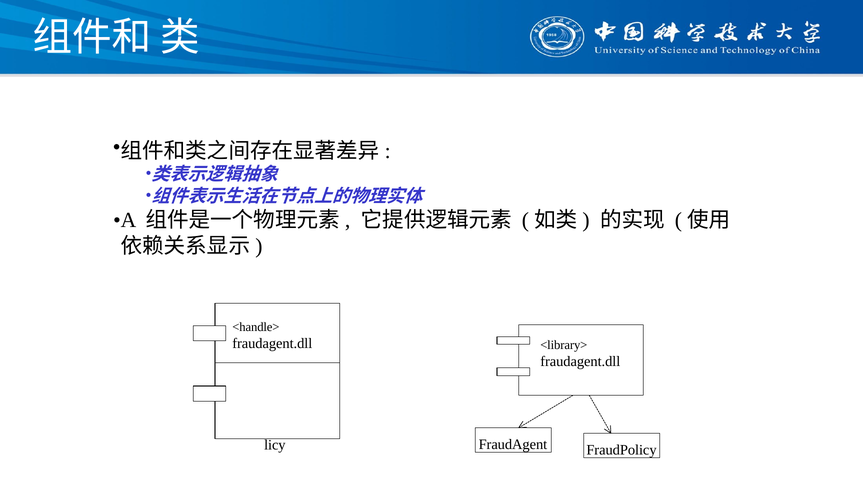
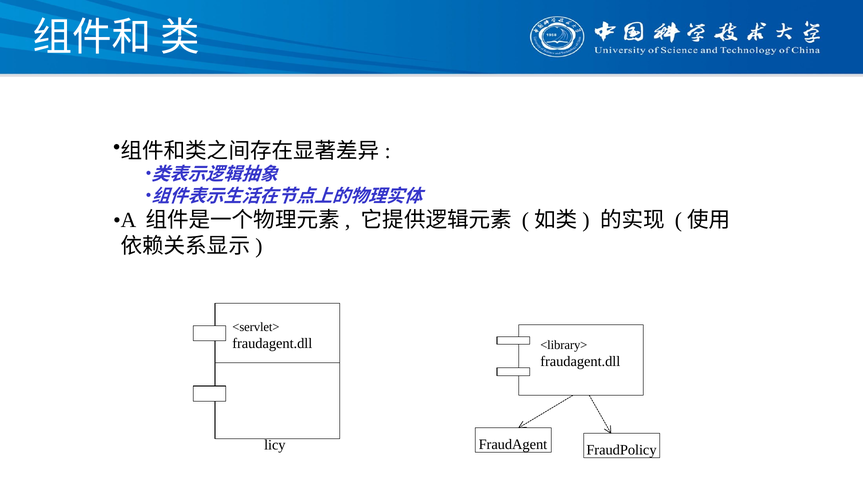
<handle>: <handle> -> <servlet>
